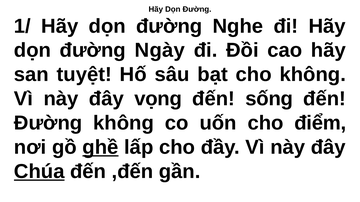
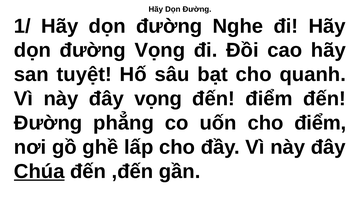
đường Ngày: Ngày -> Vọng
cho không: không -> quanh
đến sống: sống -> điểm
Đường không: không -> phẳng
ghề underline: present -> none
